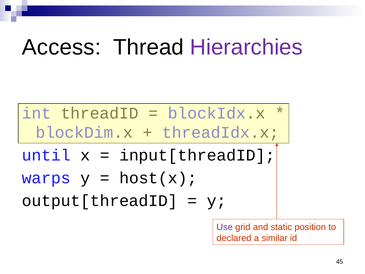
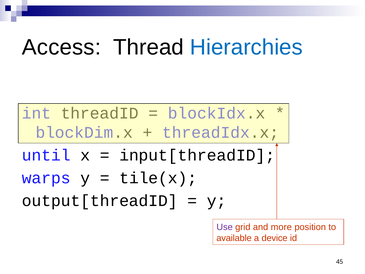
Hierarchies colour: purple -> blue
host(x: host(x -> tile(x
static: static -> more
declared: declared -> available
similar: similar -> device
